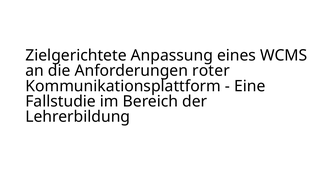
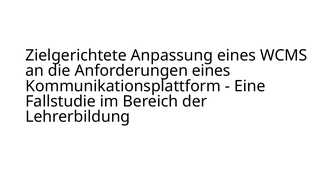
Anforderungen roter: roter -> eines
